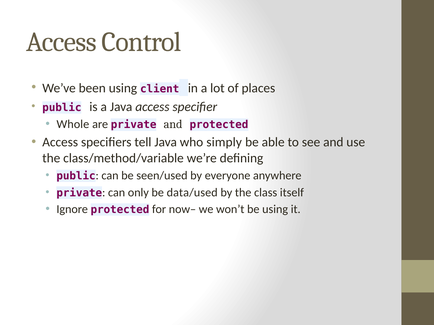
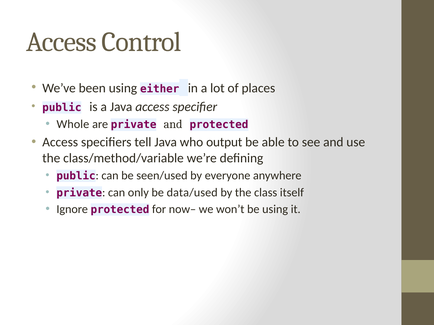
client: client -> either
simply: simply -> output
